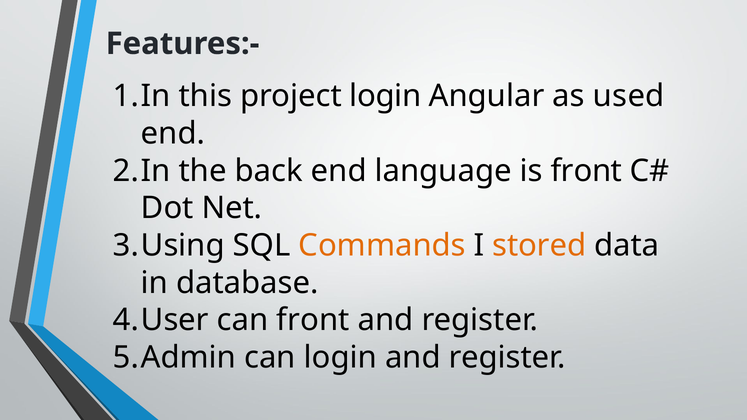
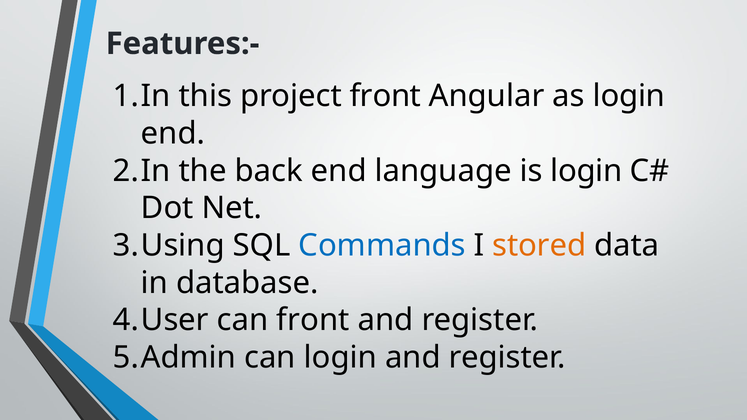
project login: login -> front
as used: used -> login
is front: front -> login
Commands colour: orange -> blue
